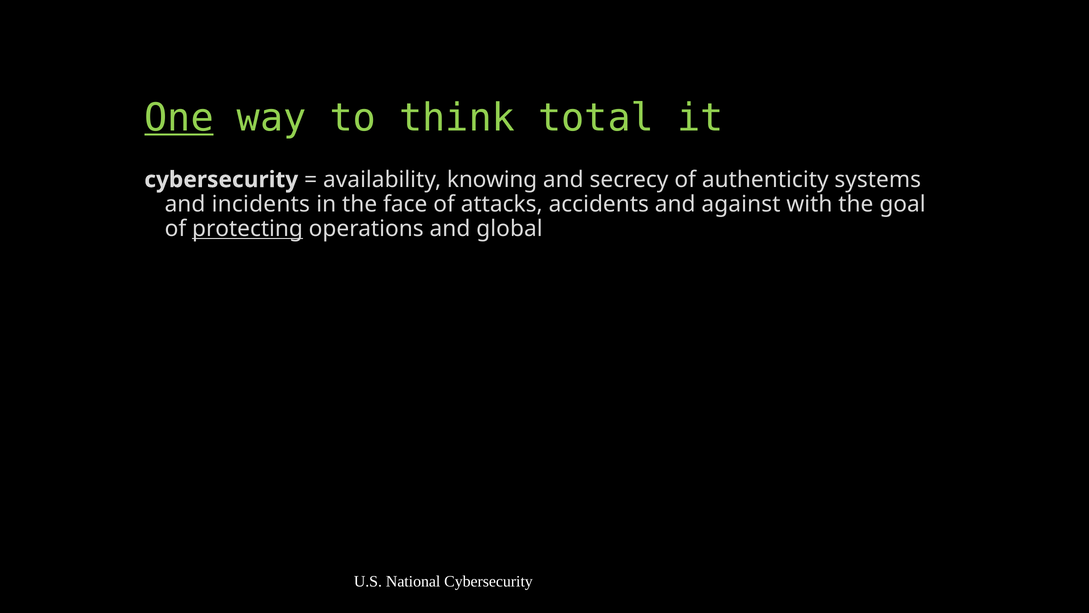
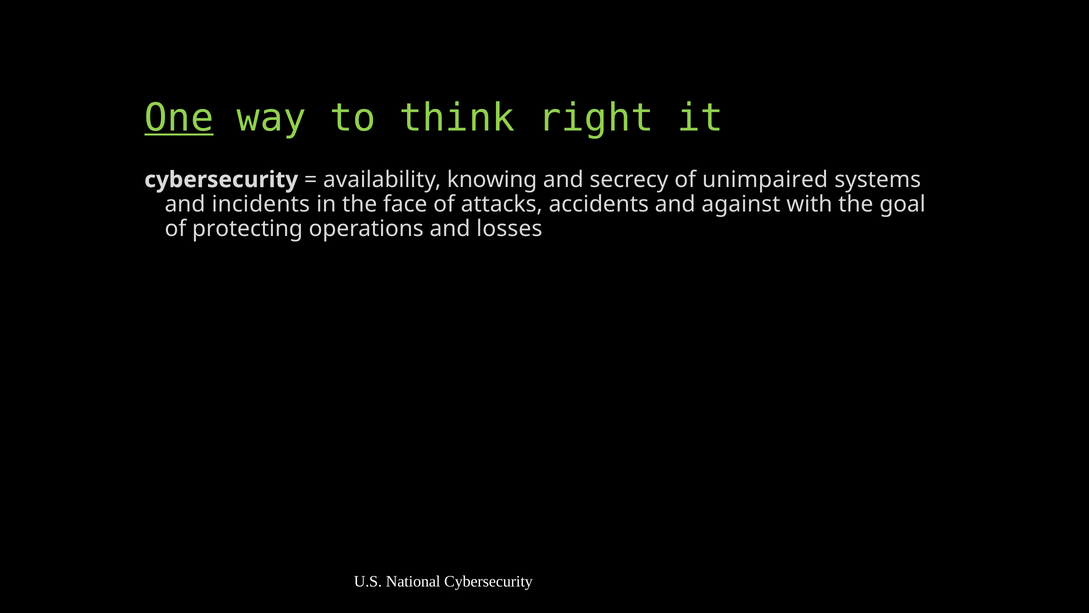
total: total -> right
authenticity: authenticity -> unimpaired
protecting underline: present -> none
global: global -> losses
